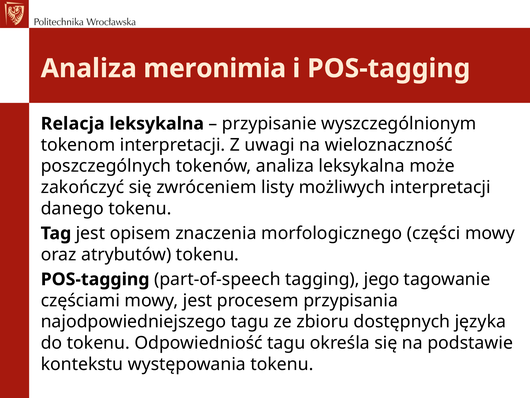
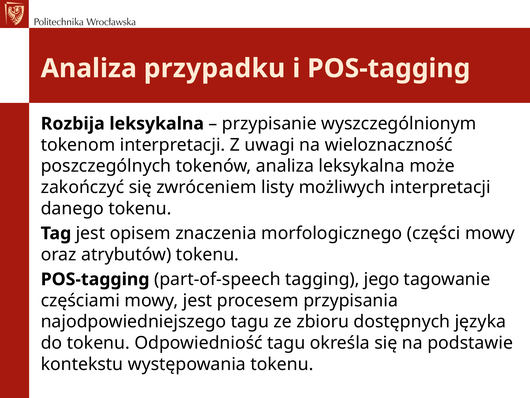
meronimia: meronimia -> przypadku
Relacja: Relacja -> Rozbija
